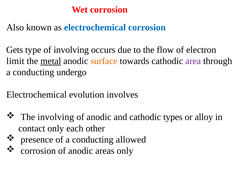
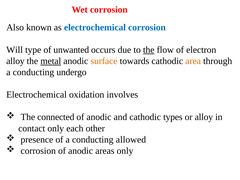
Gets: Gets -> Will
of involving: involving -> unwanted
the at (149, 50) underline: none -> present
limit at (15, 61): limit -> alloy
area colour: purple -> orange
evolution: evolution -> oxidation
The involving: involving -> connected
